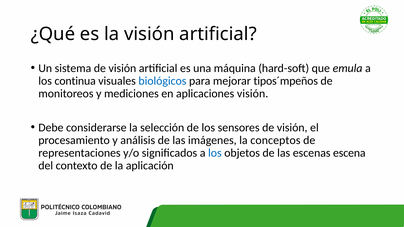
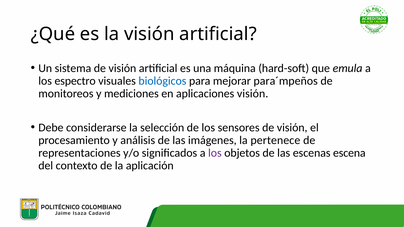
continua: continua -> espectro
tipos´mpeños: tipos´mpeños -> para´mpeños
conceptos: conceptos -> pertenece
los at (215, 153) colour: blue -> purple
